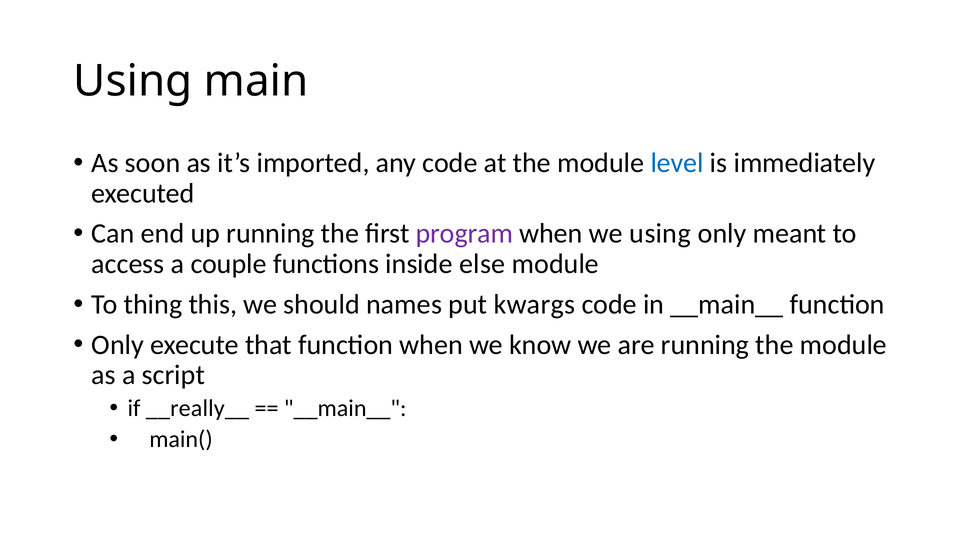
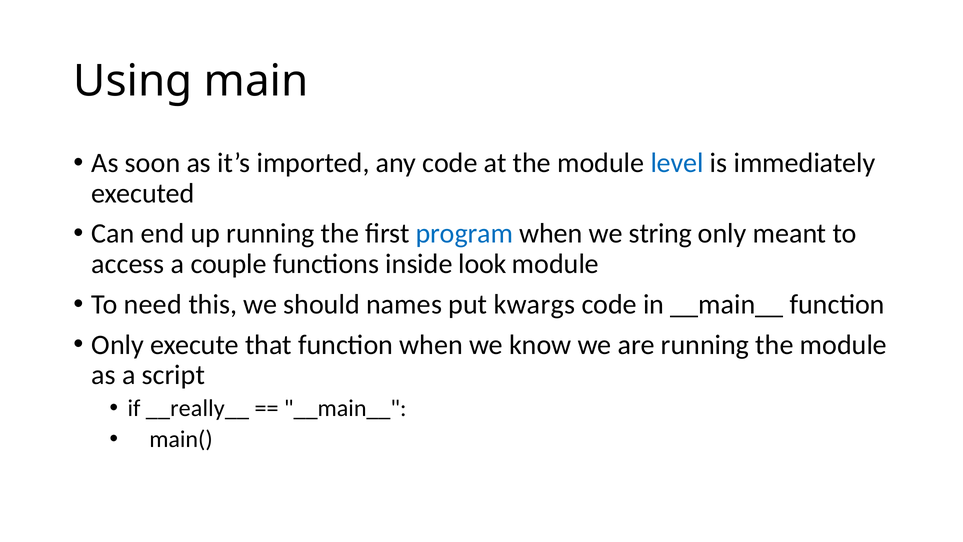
program colour: purple -> blue
we using: using -> string
else: else -> look
thing: thing -> need
